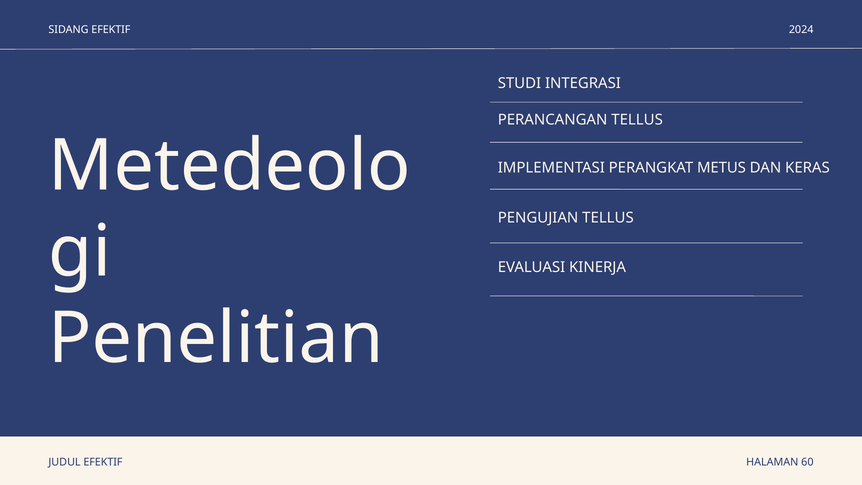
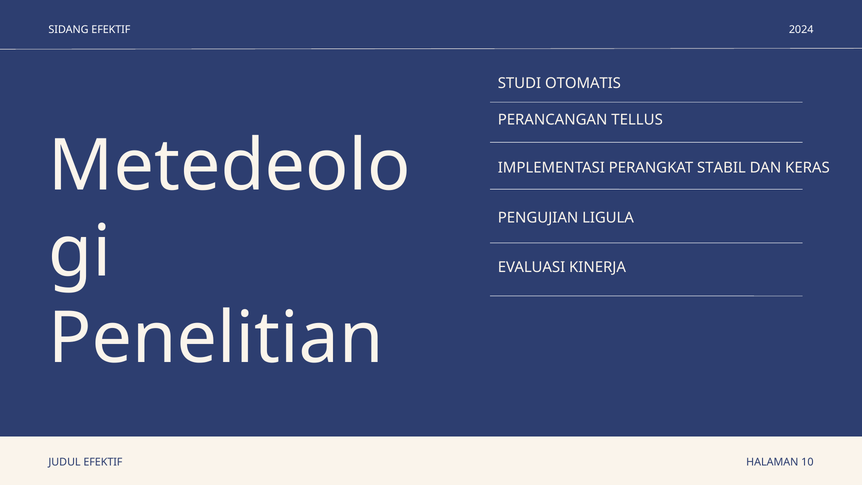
INTEGRASI: INTEGRASI -> OTOMATIS
METUS: METUS -> STABIL
PENGUJIAN TELLUS: TELLUS -> LIGULA
60: 60 -> 10
